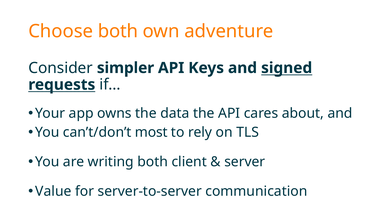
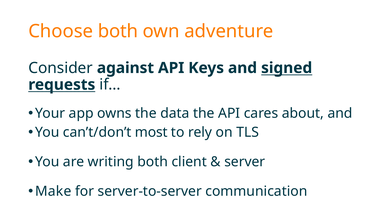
simpler: simpler -> against
Value: Value -> Make
